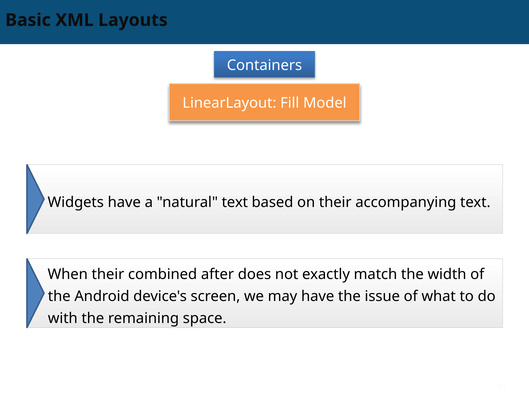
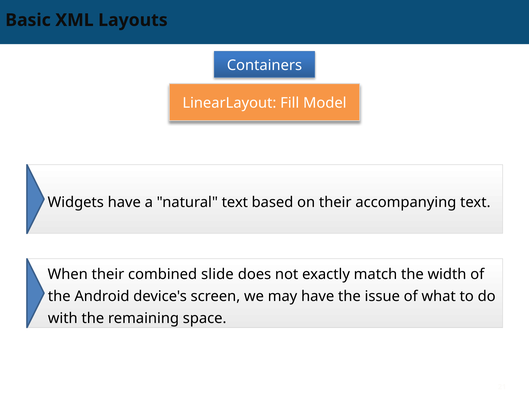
after: after -> slide
